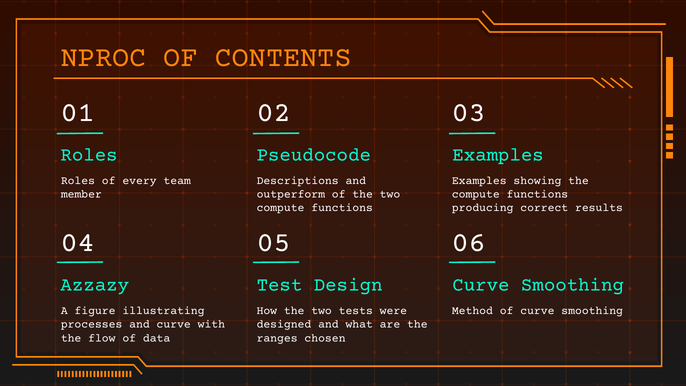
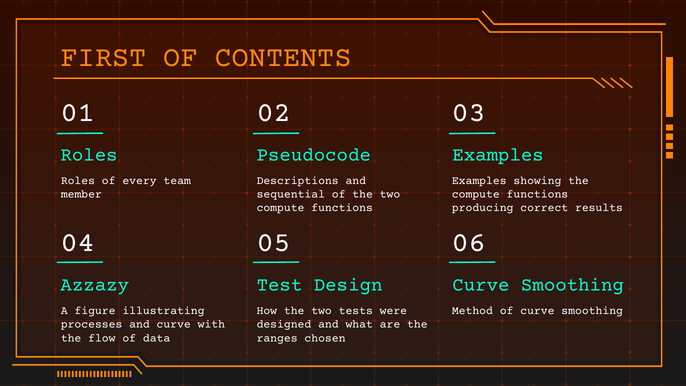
NPROC: NPROC -> FIRST
outperform: outperform -> sequential
